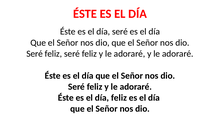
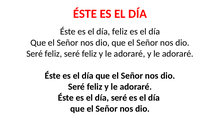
día seré: seré -> feliz
día feliz: feliz -> seré
